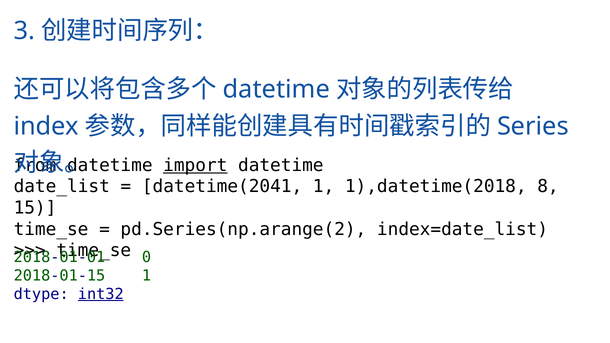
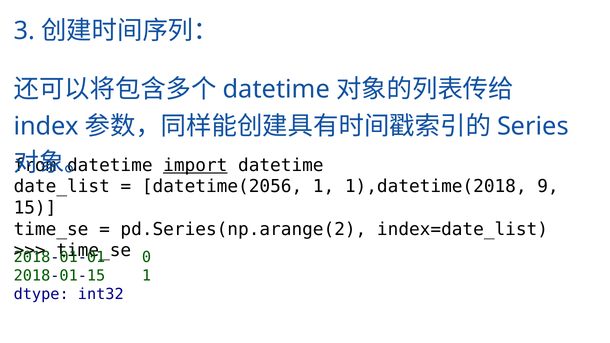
datetime(2041: datetime(2041 -> datetime(2056
8: 8 -> 9
int32 underline: present -> none
